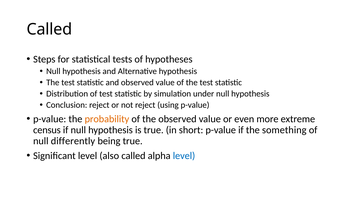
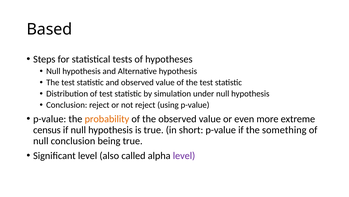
Called at (49, 29): Called -> Based
null differently: differently -> conclusion
level at (184, 155) colour: blue -> purple
